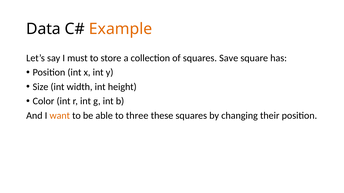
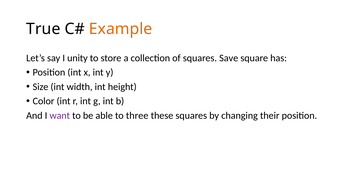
Data: Data -> True
must: must -> unity
want colour: orange -> purple
